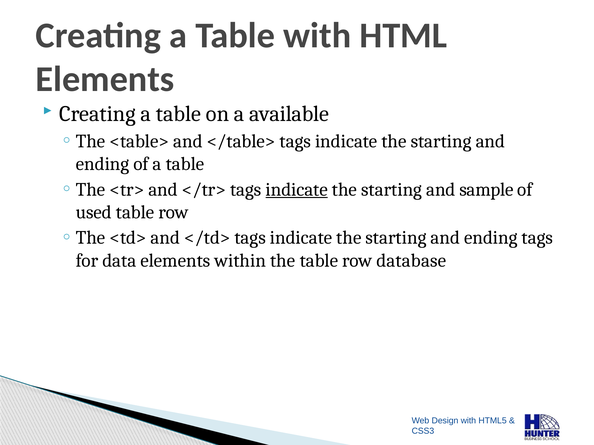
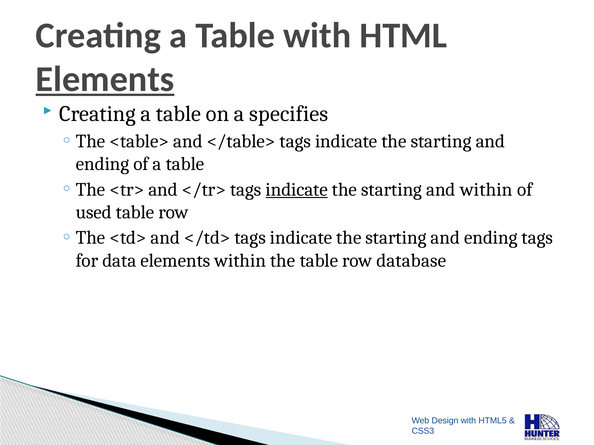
Elements at (105, 79) underline: none -> present
available: available -> specifies
and sample: sample -> within
